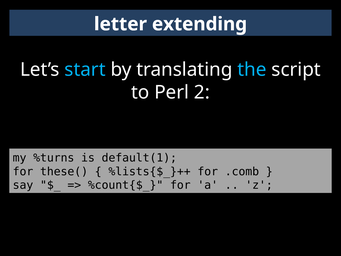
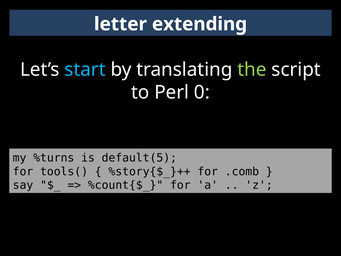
the colour: light blue -> light green
2: 2 -> 0
default(1: default(1 -> default(5
these(: these( -> tools(
%lists{$_}++: %lists{$_}++ -> %story{$_}++
